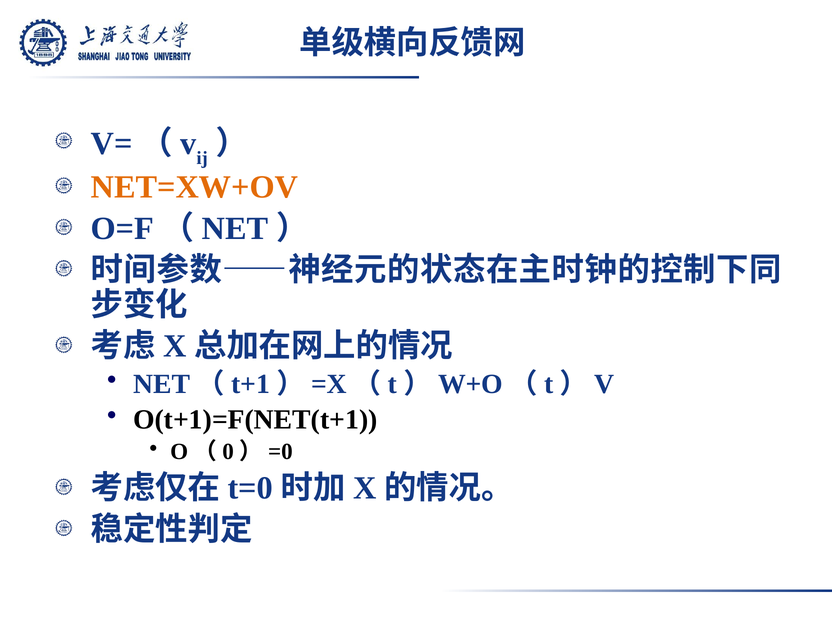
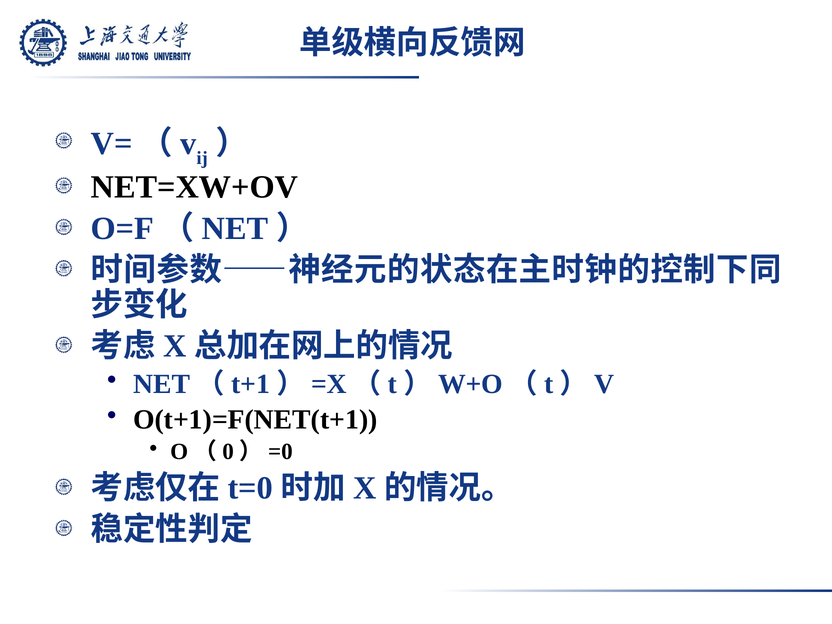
NET=XW+OV colour: orange -> black
